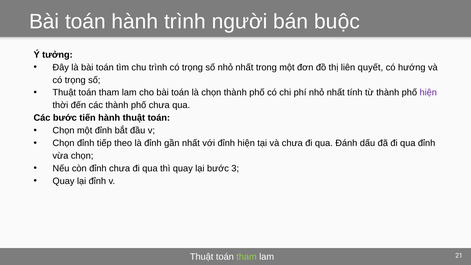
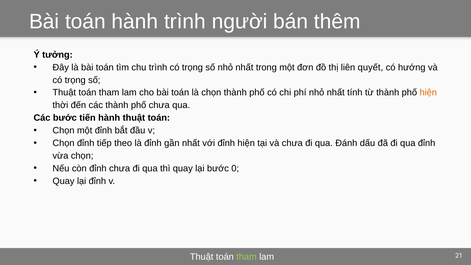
buộc: buộc -> thêm
hiện at (428, 93) colour: purple -> orange
3: 3 -> 0
